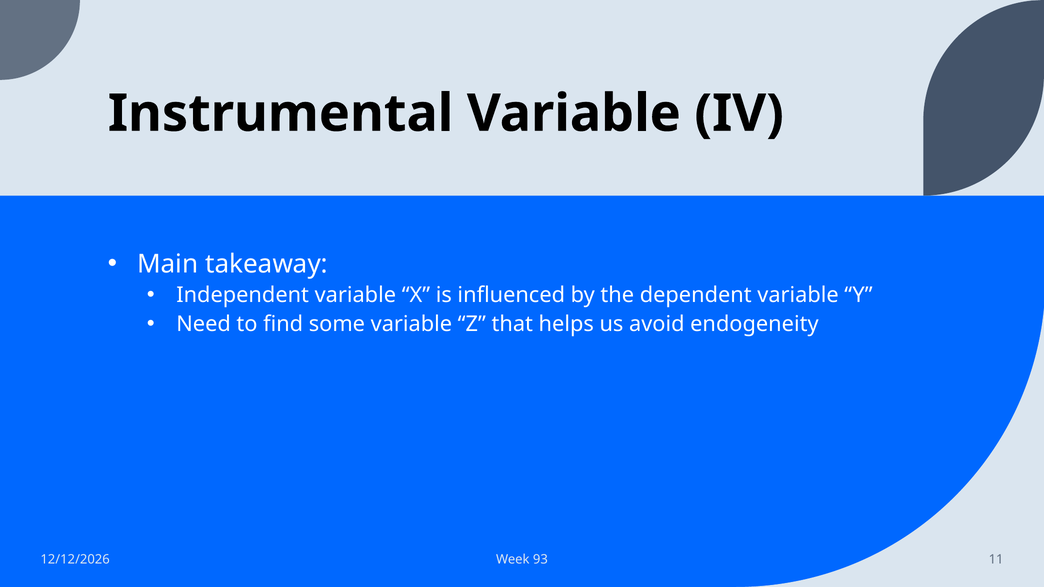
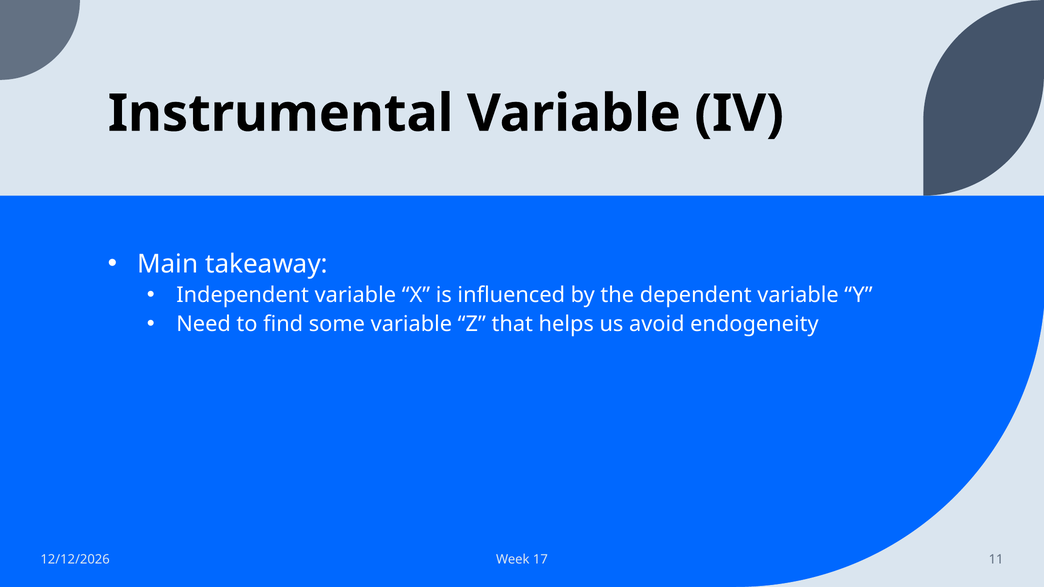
93: 93 -> 17
